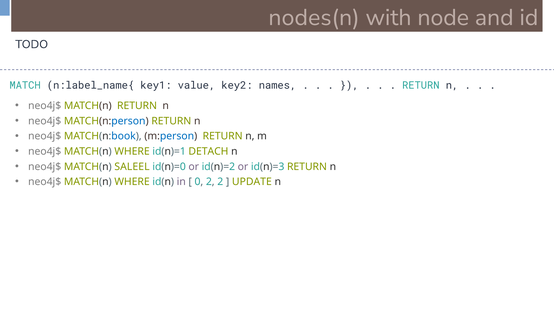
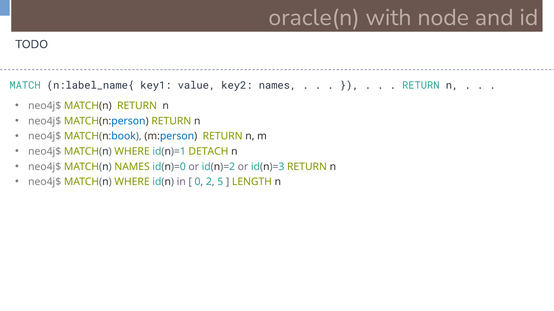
nodes(n: nodes(n -> oracle(n
MATCH(n SALEEL: SALEEL -> NAMES
2 2: 2 -> 5
UPDATE: UPDATE -> LENGTH
